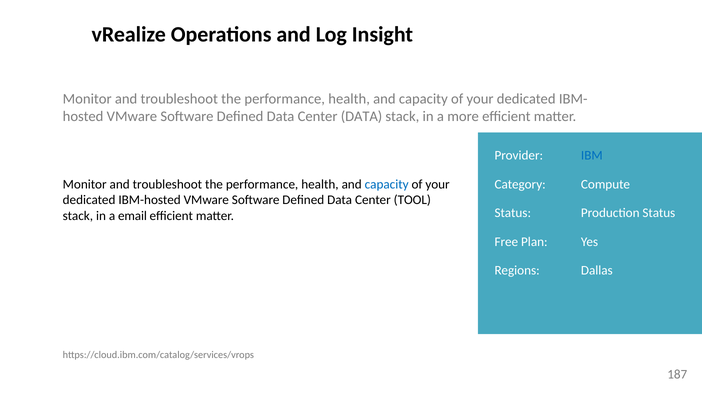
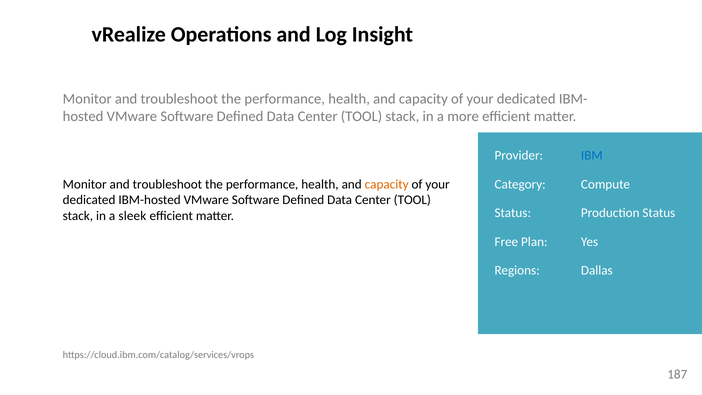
DATA at (362, 116): DATA -> TOOL
capacity at (387, 184) colour: blue -> orange
email: email -> sleek
